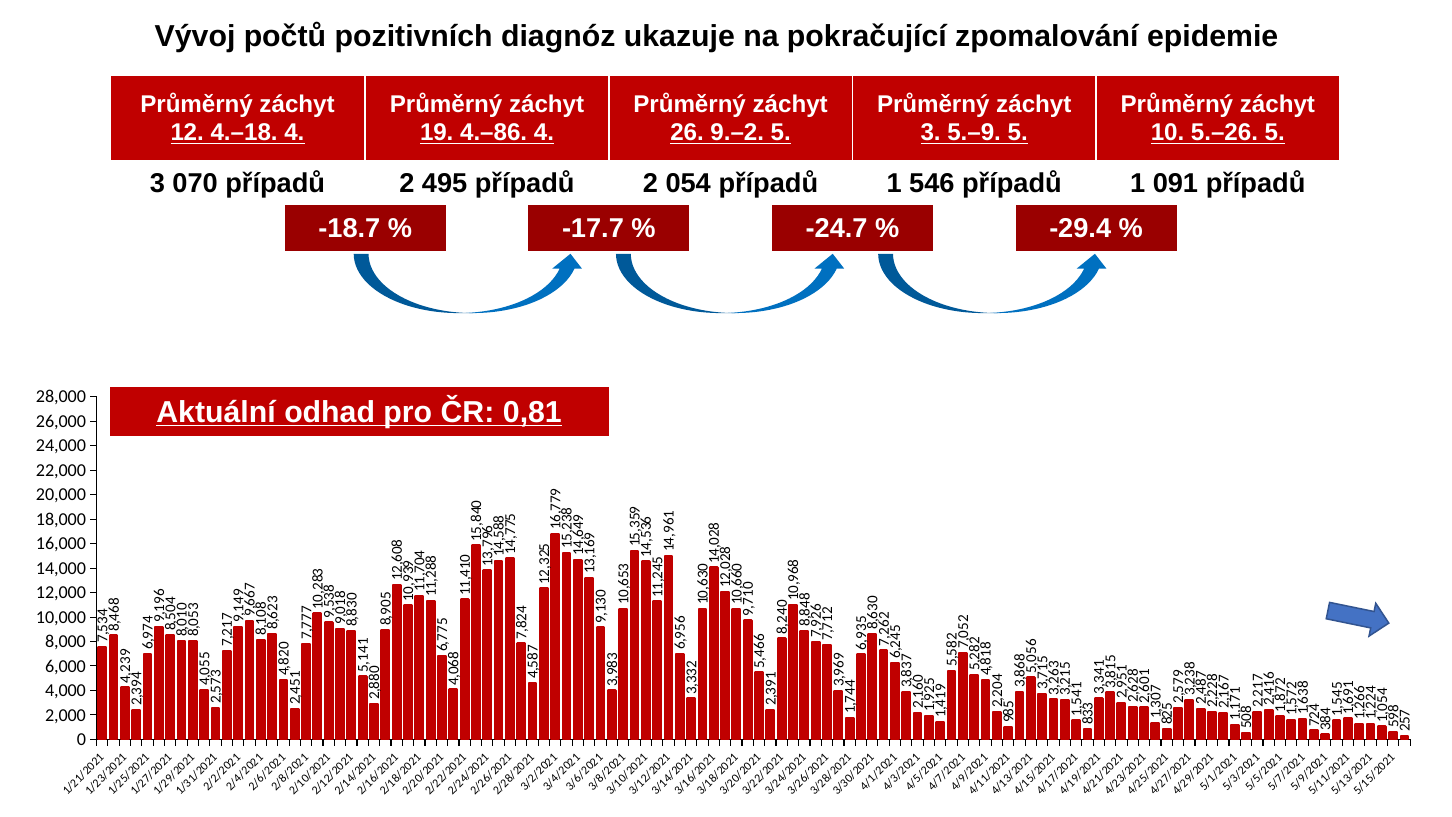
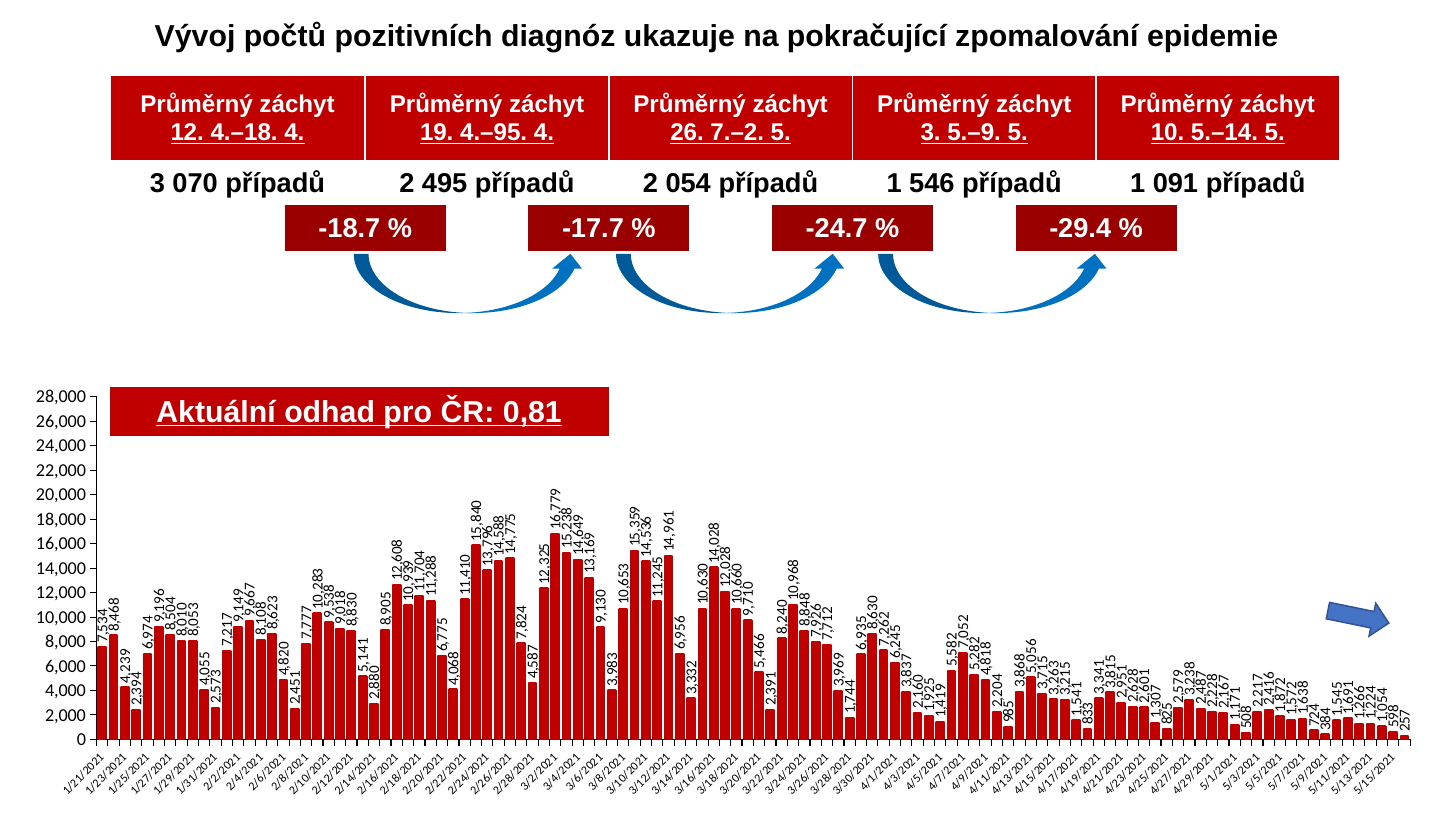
4.–86: 4.–86 -> 4.–95
9.–2: 9.–2 -> 7.–2
5.–26: 5.–26 -> 5.–14
